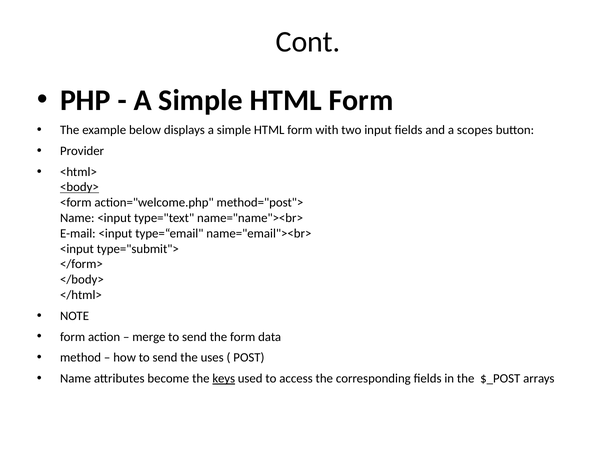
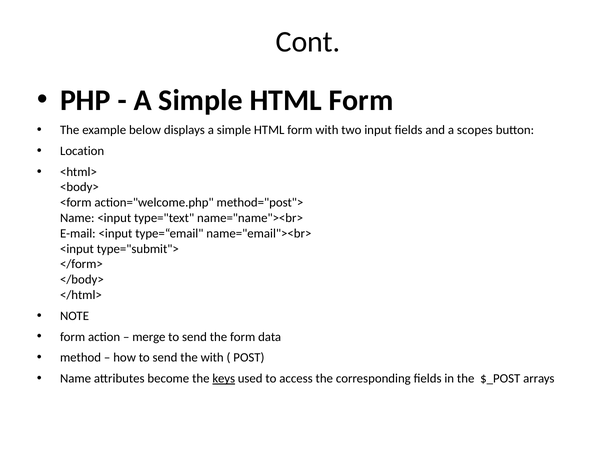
Provider: Provider -> Location
<body> underline: present -> none
the uses: uses -> with
